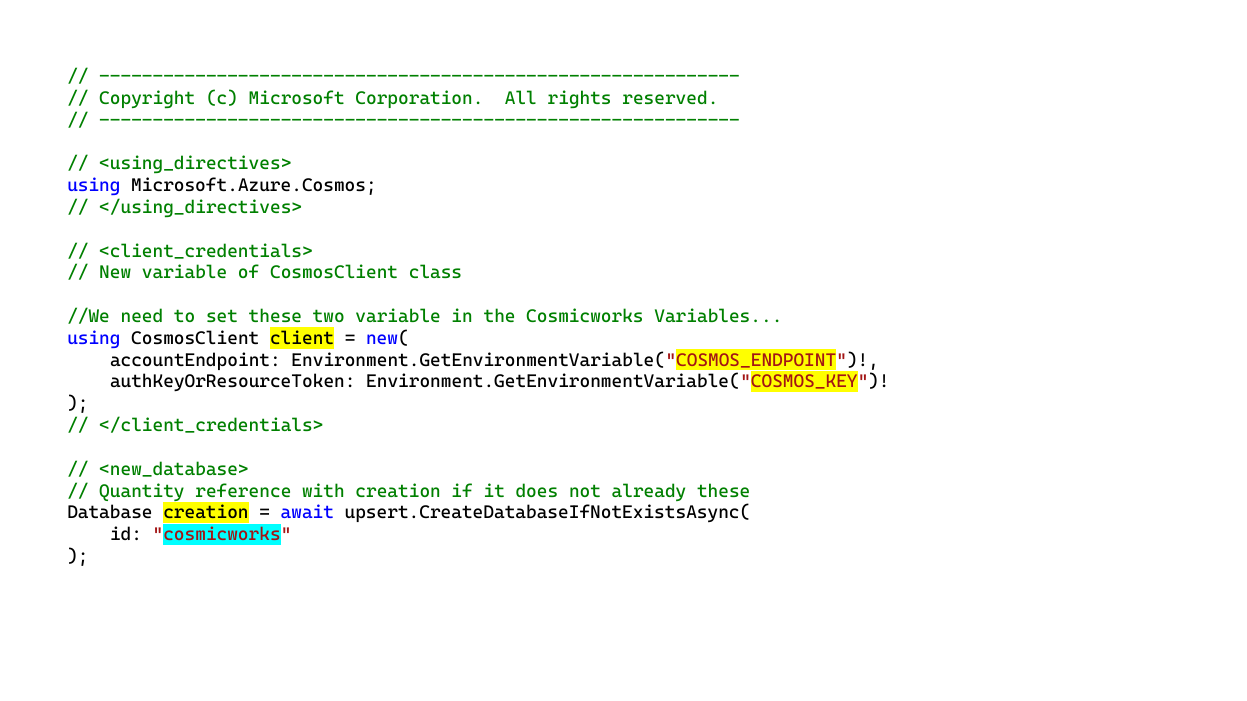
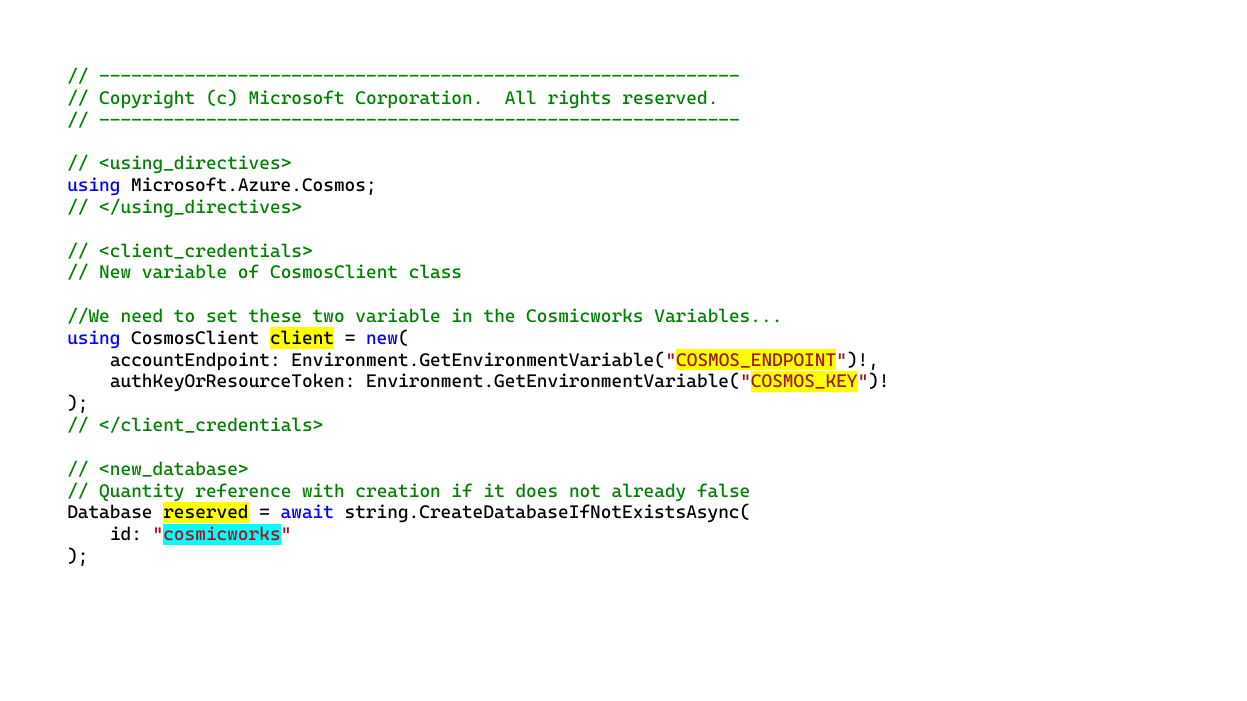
already these: these -> false
Database creation: creation -> reserved
upsert.CreateDatabaseIfNotExistsAsync(: upsert.CreateDatabaseIfNotExistsAsync( -> string.CreateDatabaseIfNotExistsAsync(
